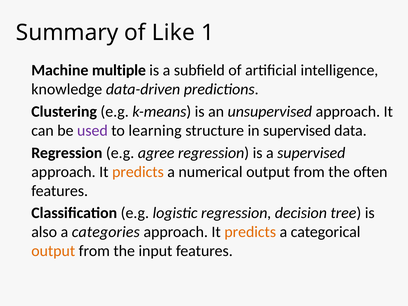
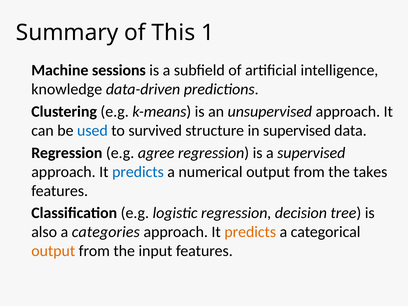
Like: Like -> This
multiple: multiple -> sessions
used colour: purple -> blue
learning: learning -> survived
predicts at (138, 172) colour: orange -> blue
often: often -> takes
